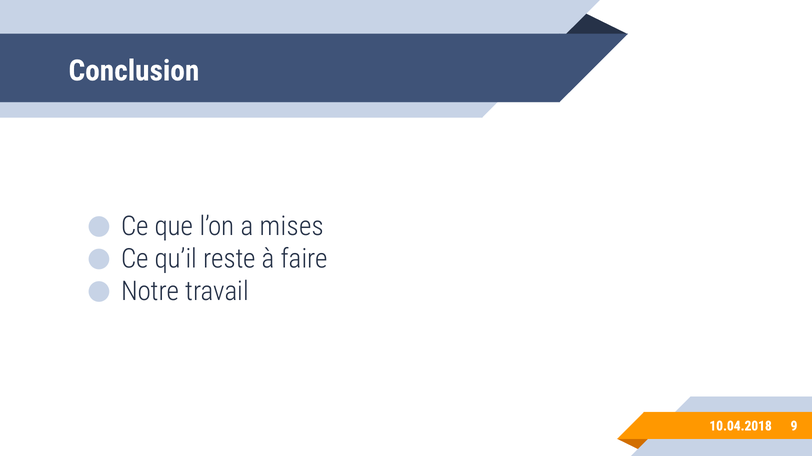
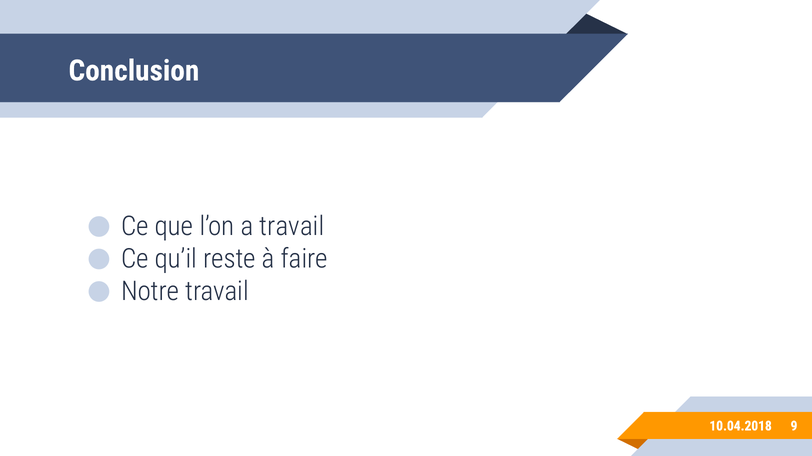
a mises: mises -> travail
